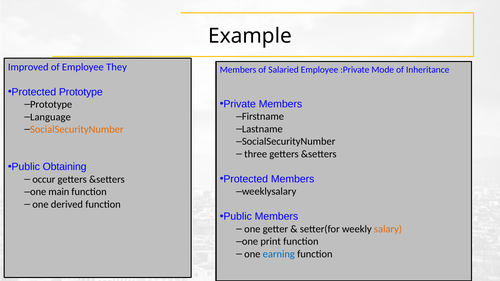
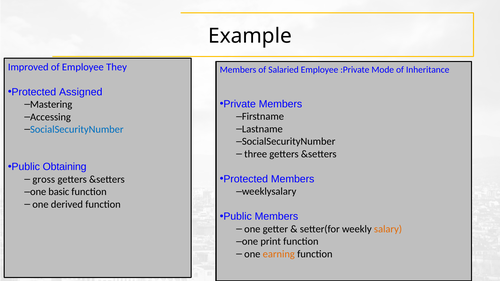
Protected Prototype: Prototype -> Assigned
Prototype at (51, 104): Prototype -> Mastering
Language: Language -> Accessing
SocialSecurityNumber at (77, 130) colour: orange -> blue
occur: occur -> gross
main: main -> basic
earning at (279, 254) colour: blue -> orange
